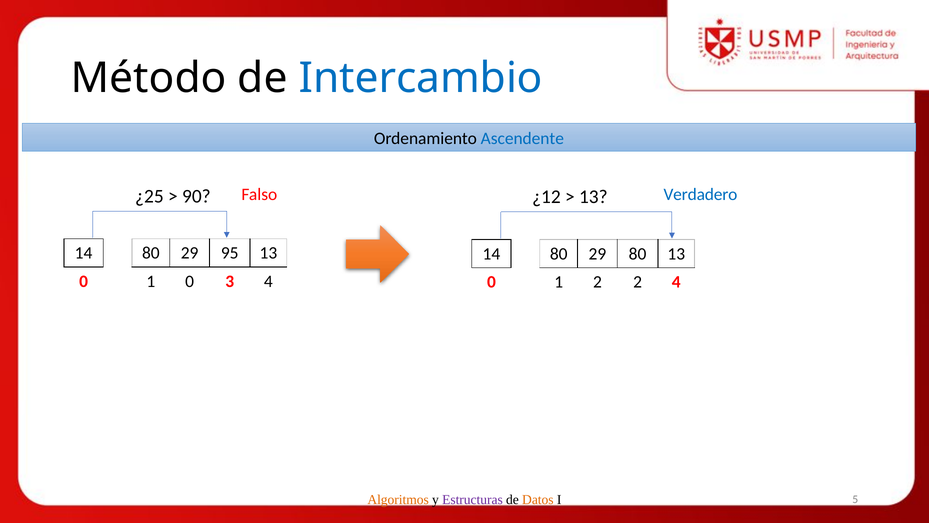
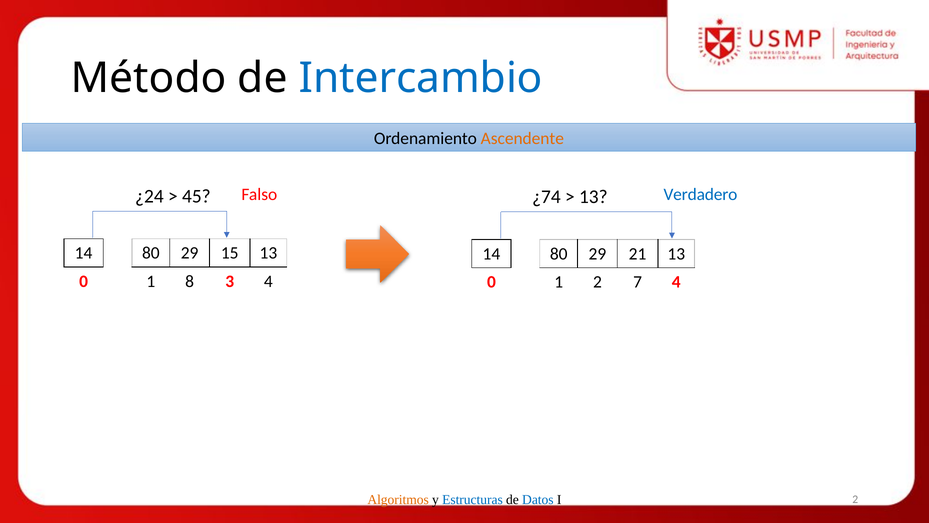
Ascendente colour: blue -> orange
¿25: ¿25 -> ¿24
90: 90 -> 45
¿12: ¿12 -> ¿74
95: 95 -> 15
29 80: 80 -> 21
1 0: 0 -> 8
2 2: 2 -> 7
Estructuras colour: purple -> blue
Datos colour: orange -> blue
I 5: 5 -> 2
